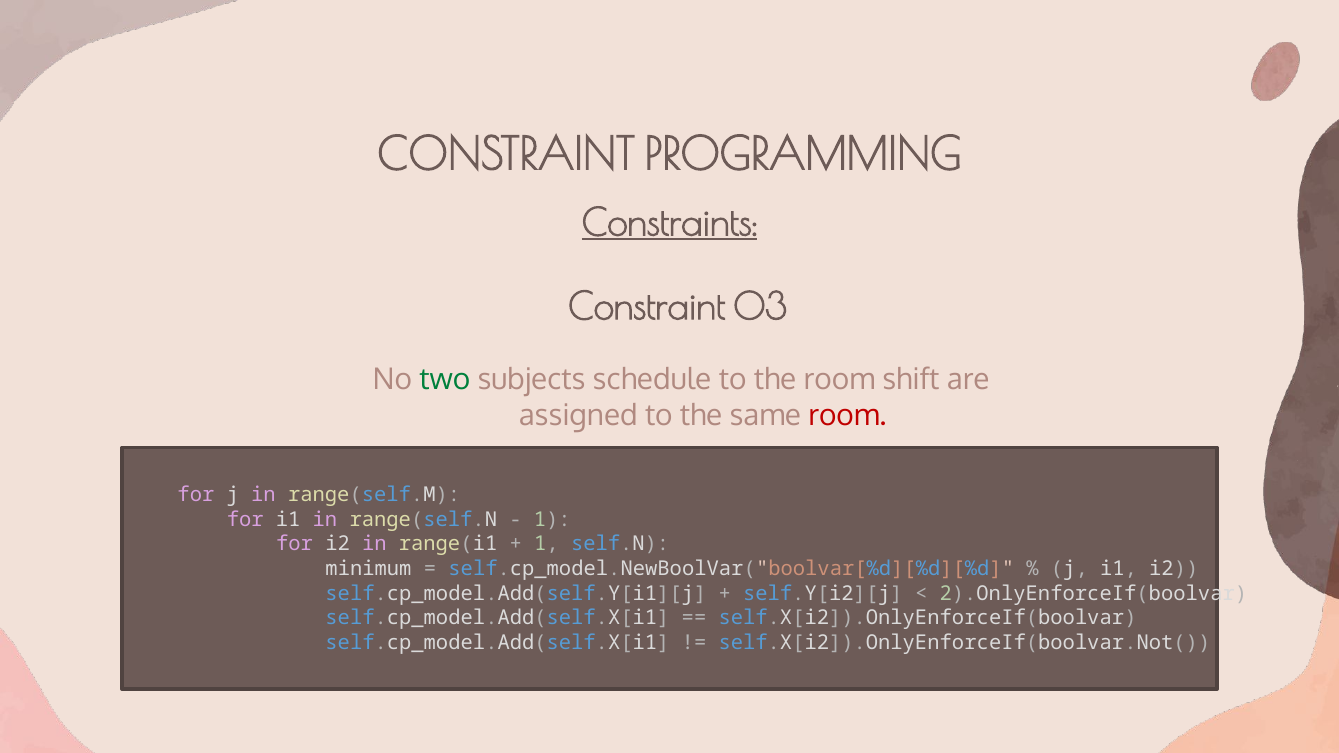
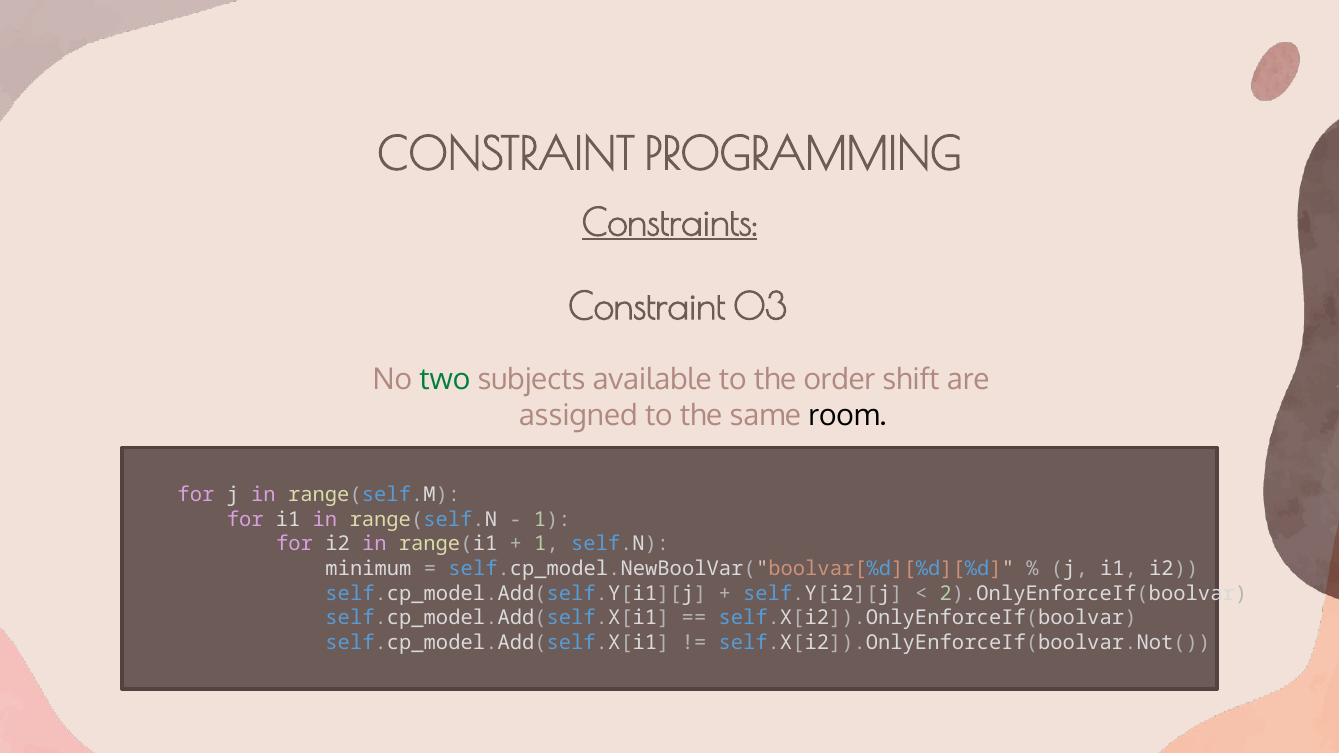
schedule: schedule -> available
the room: room -> order
room at (847, 416) colour: red -> black
